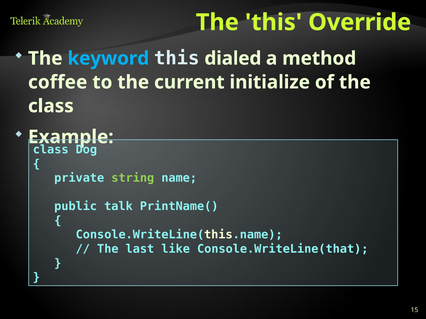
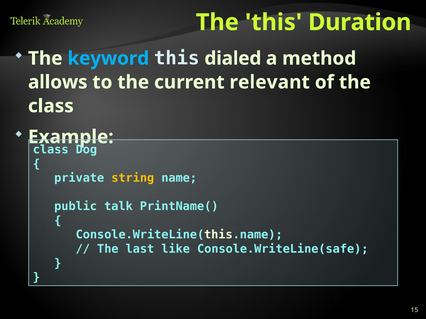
Override: Override -> Duration
coffee: coffee -> allows
initialize: initialize -> relevant
string colour: light green -> yellow
Console.WriteLine(that: Console.WriteLine(that -> Console.WriteLine(safe
